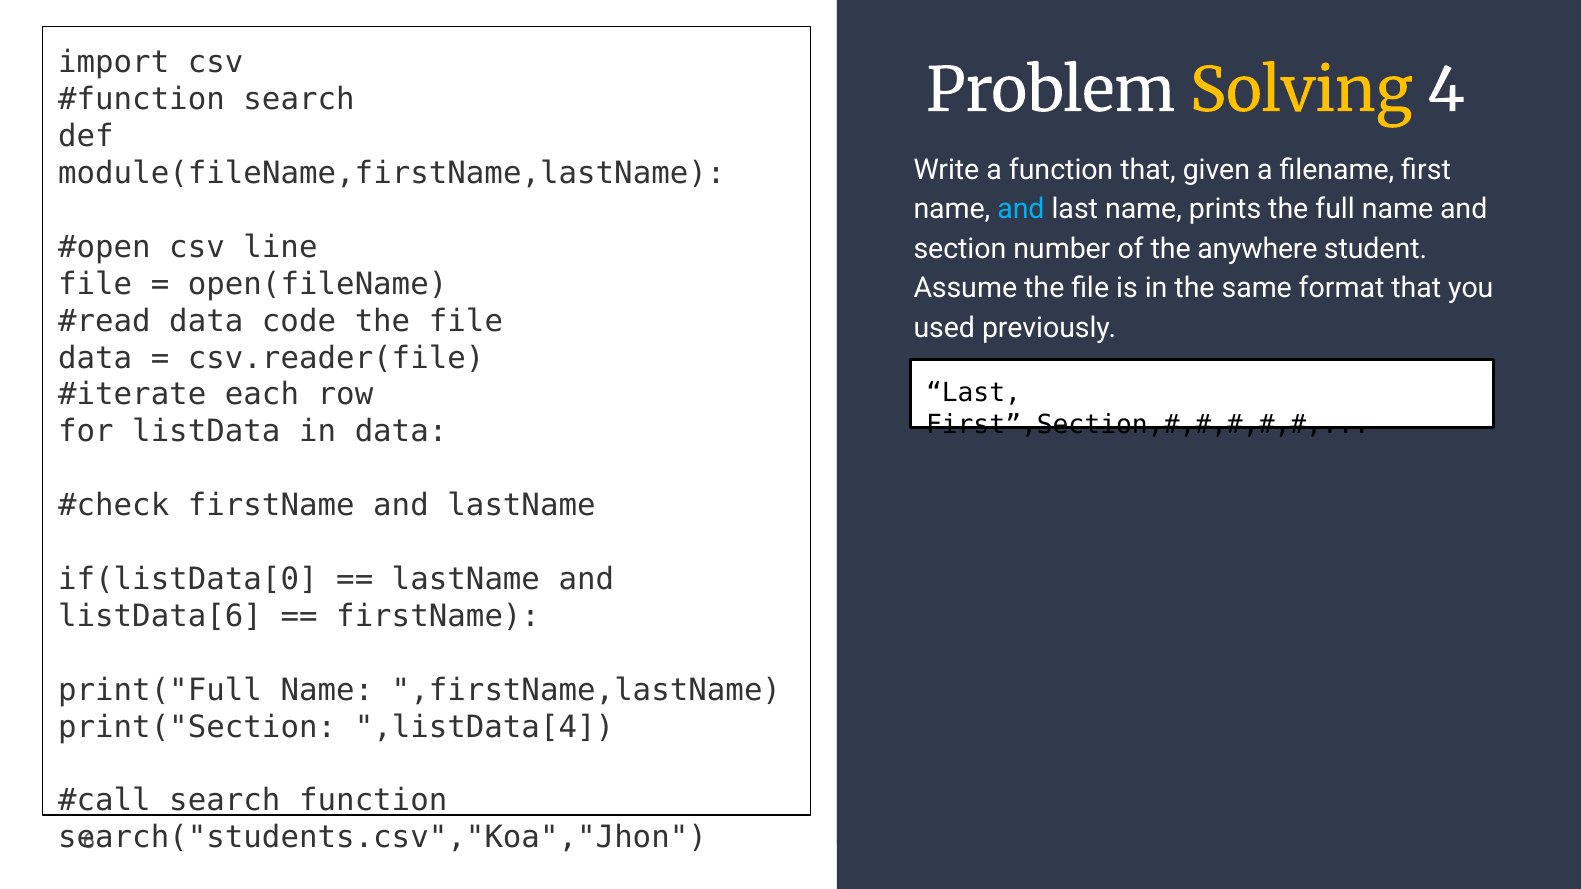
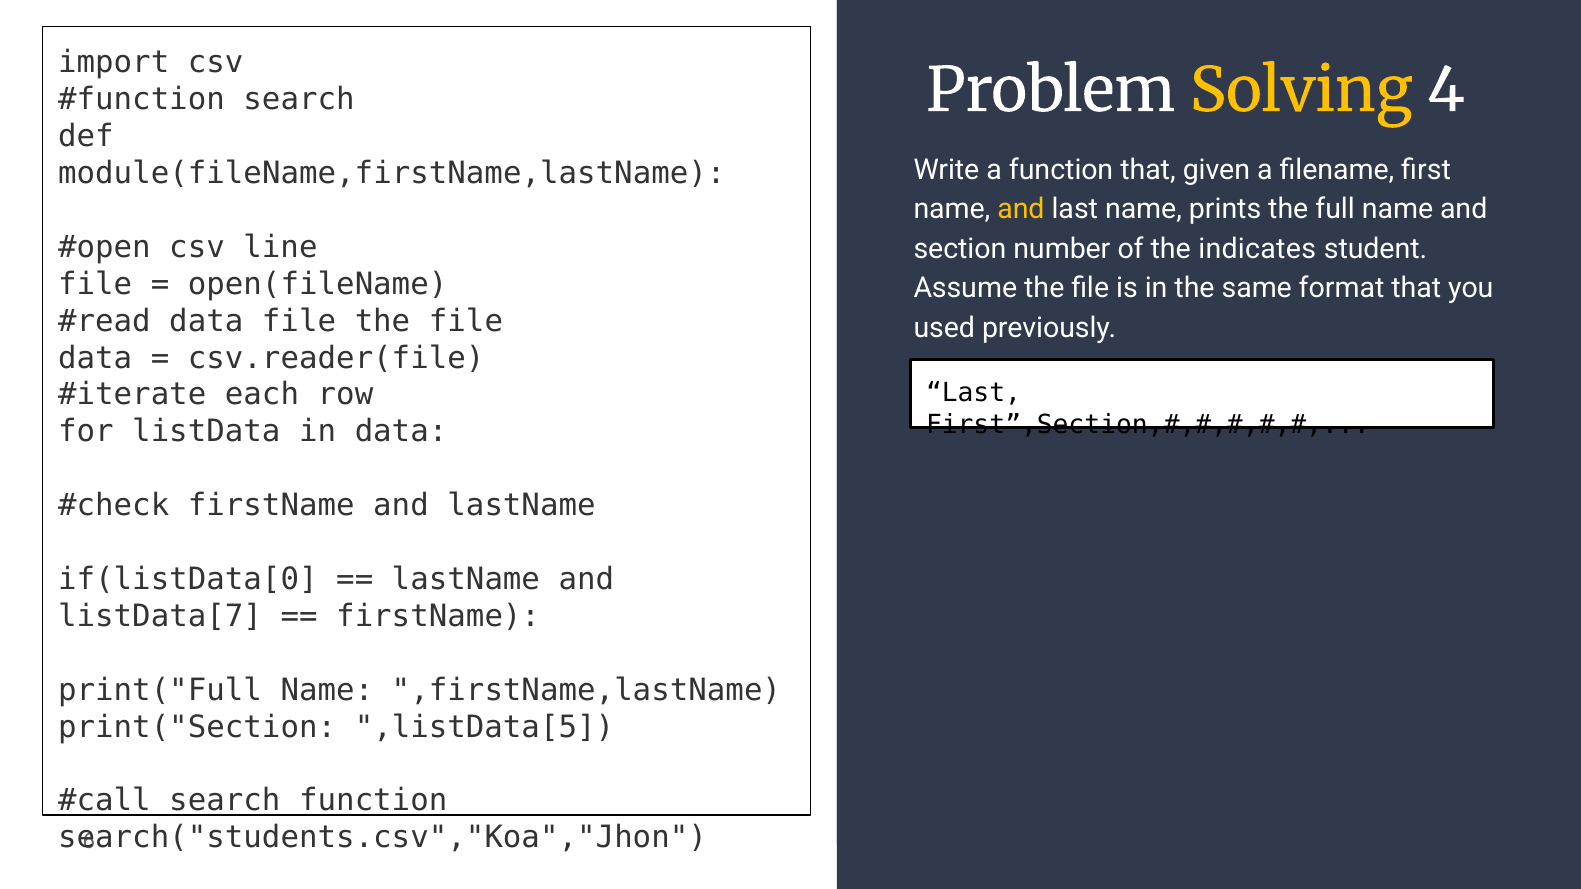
and at (1021, 210) colour: light blue -> yellow
anywhere: anywhere -> indicates
data code: code -> file
listData[6: listData[6 -> listData[7
,listData[4: ,listData[4 -> ,listData[5
